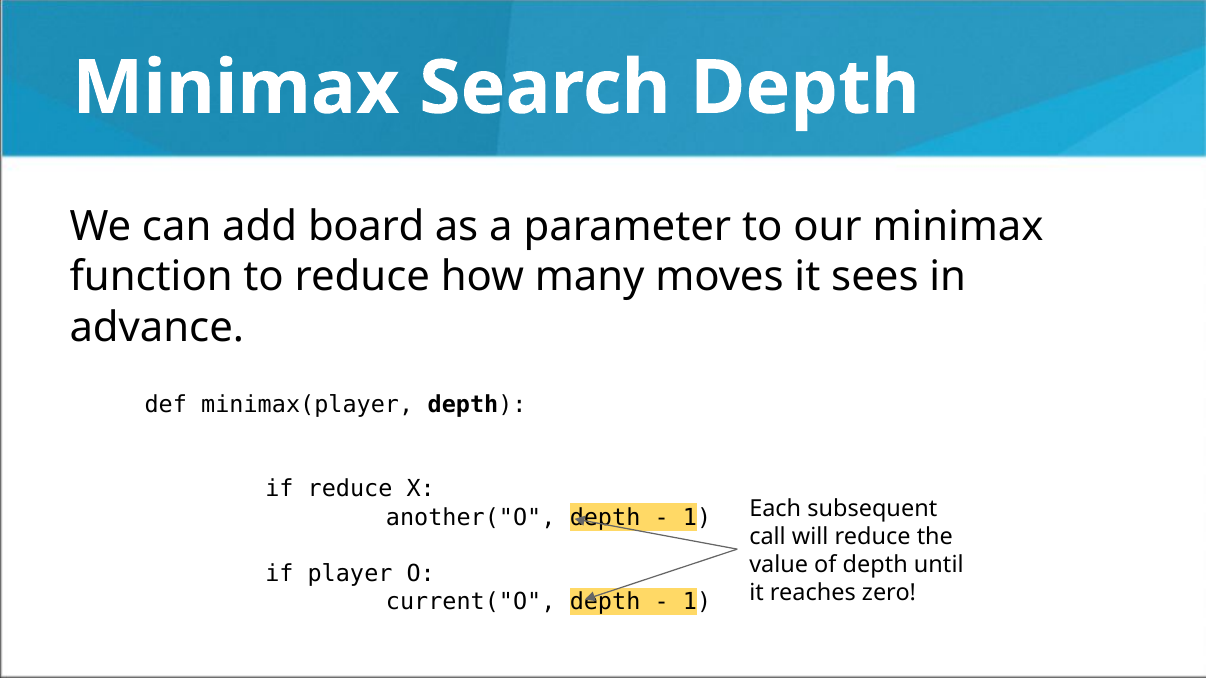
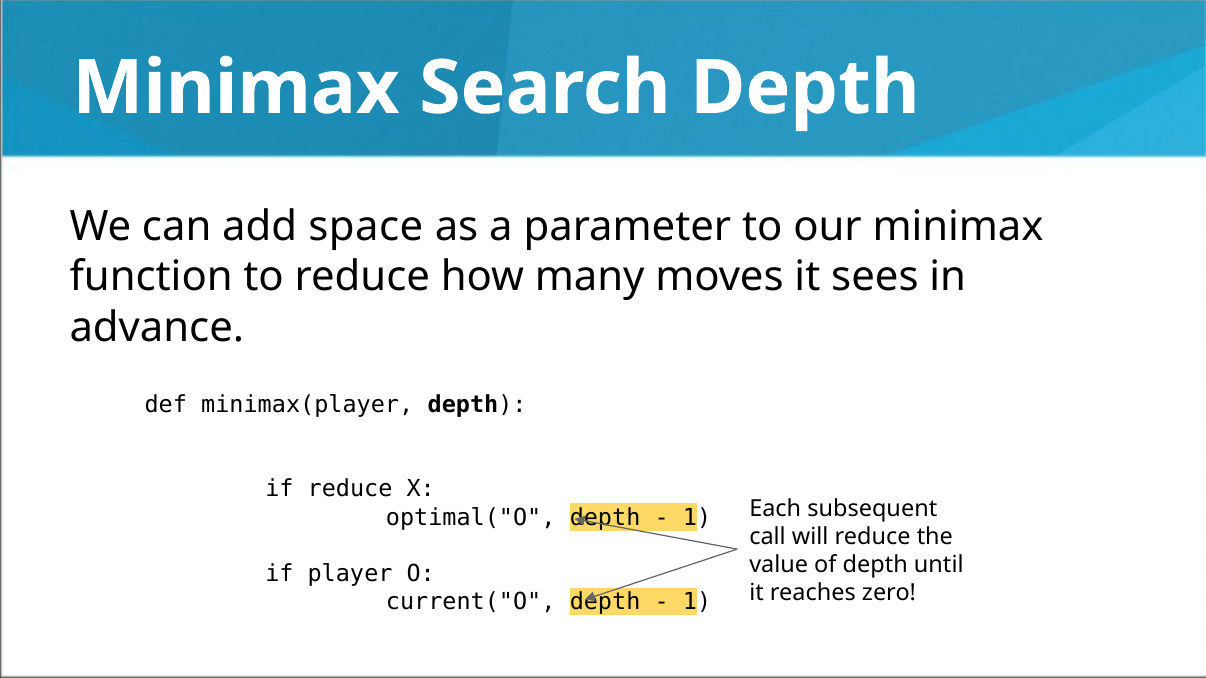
board: board -> space
another("O: another("O -> optimal("O
